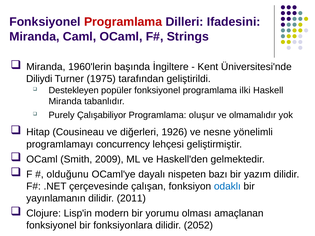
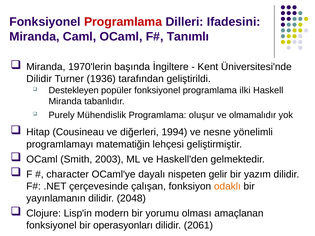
Strings: Strings -> Tanımlı
1960'lerin: 1960'lerin -> 1970'lerin
Diliydi at (39, 79): Diliydi -> Dilidir
1975: 1975 -> 1936
Çalışabiliyor: Çalışabiliyor -> Mühendislik
1926: 1926 -> 1994
concurrency: concurrency -> matematiğin
2009: 2009 -> 2003
olduğunu: olduğunu -> character
bazı: bazı -> gelir
odaklı colour: blue -> orange
2011: 2011 -> 2048
fonksiyonlara: fonksiyonlara -> operasyonları
2052: 2052 -> 2061
